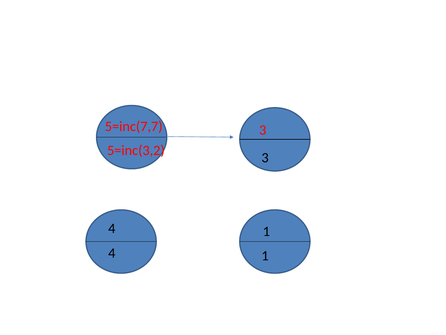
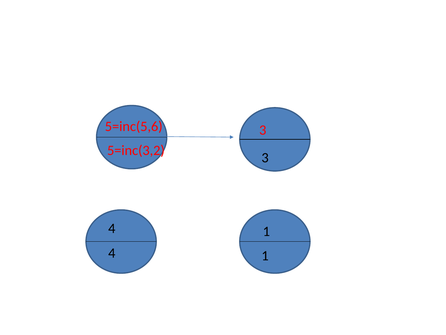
5=inc(7,7: 5=inc(7,7 -> 5=inc(5,6
